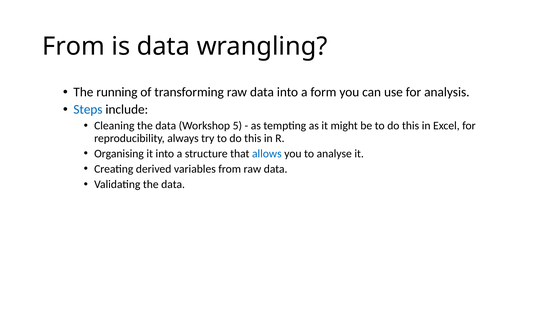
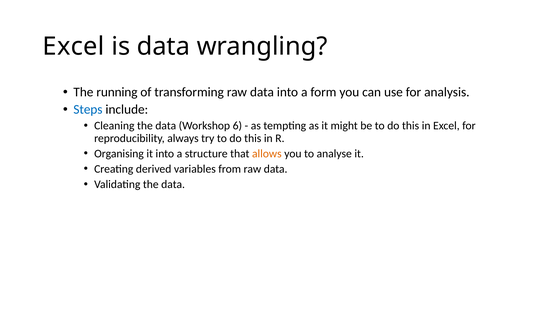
From at (74, 47): From -> Excel
5: 5 -> 6
allows colour: blue -> orange
